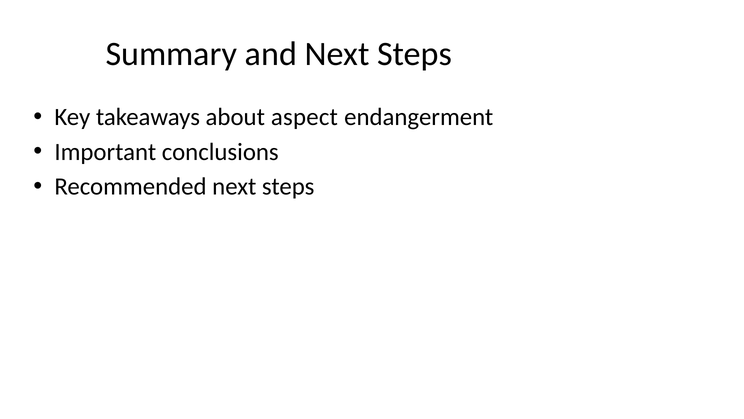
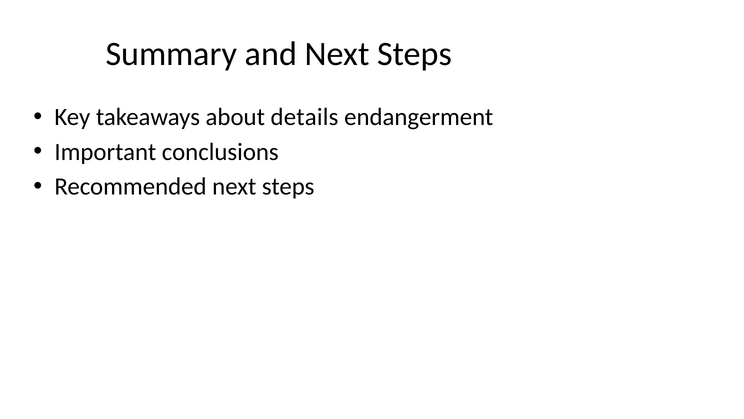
aspect: aspect -> details
